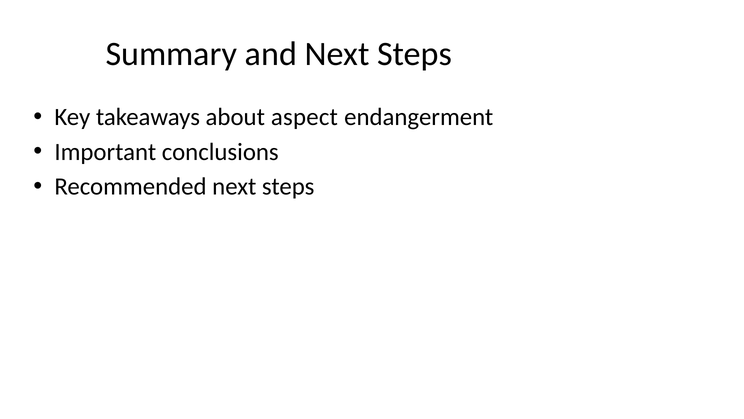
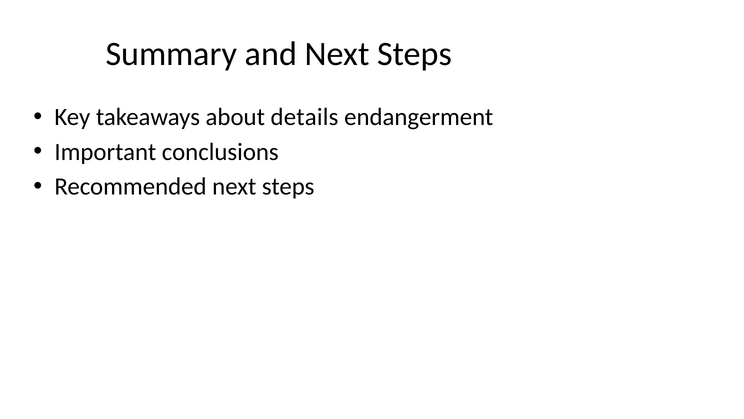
aspect: aspect -> details
